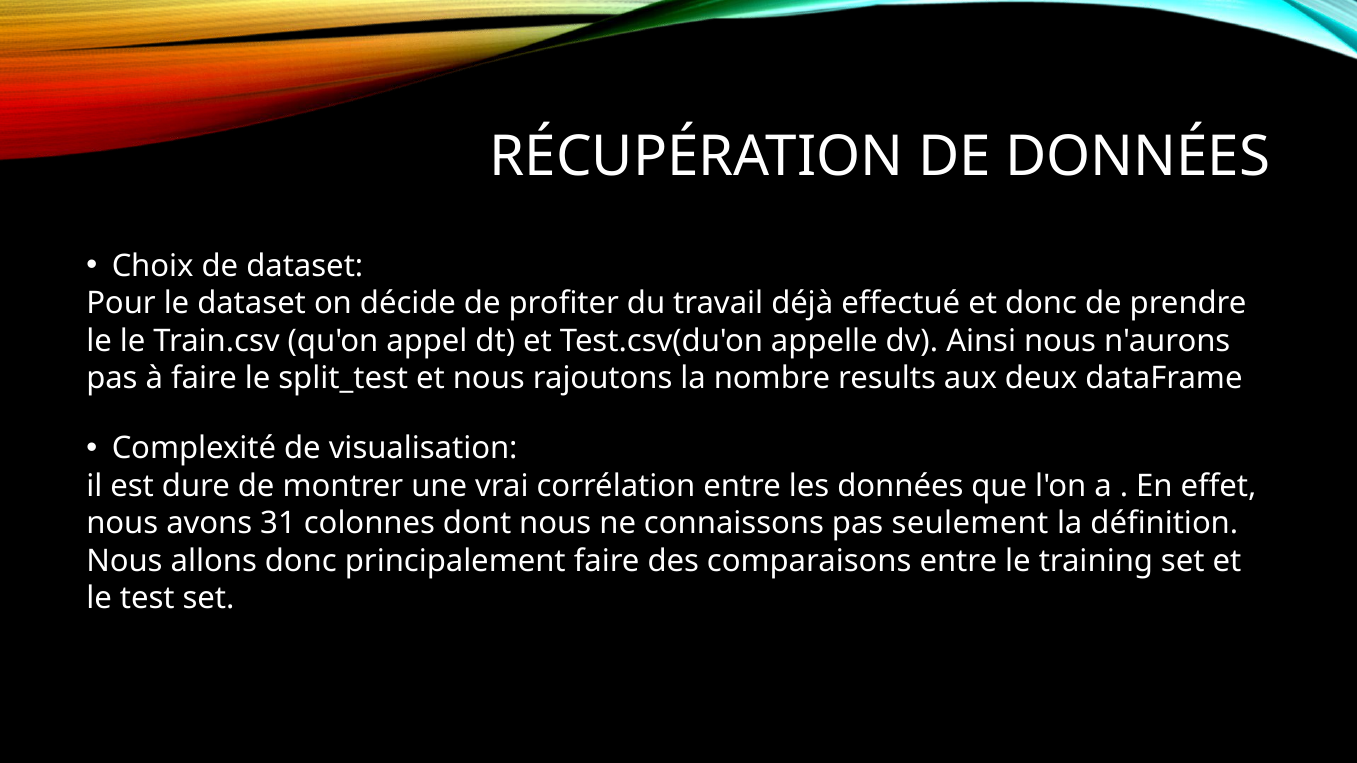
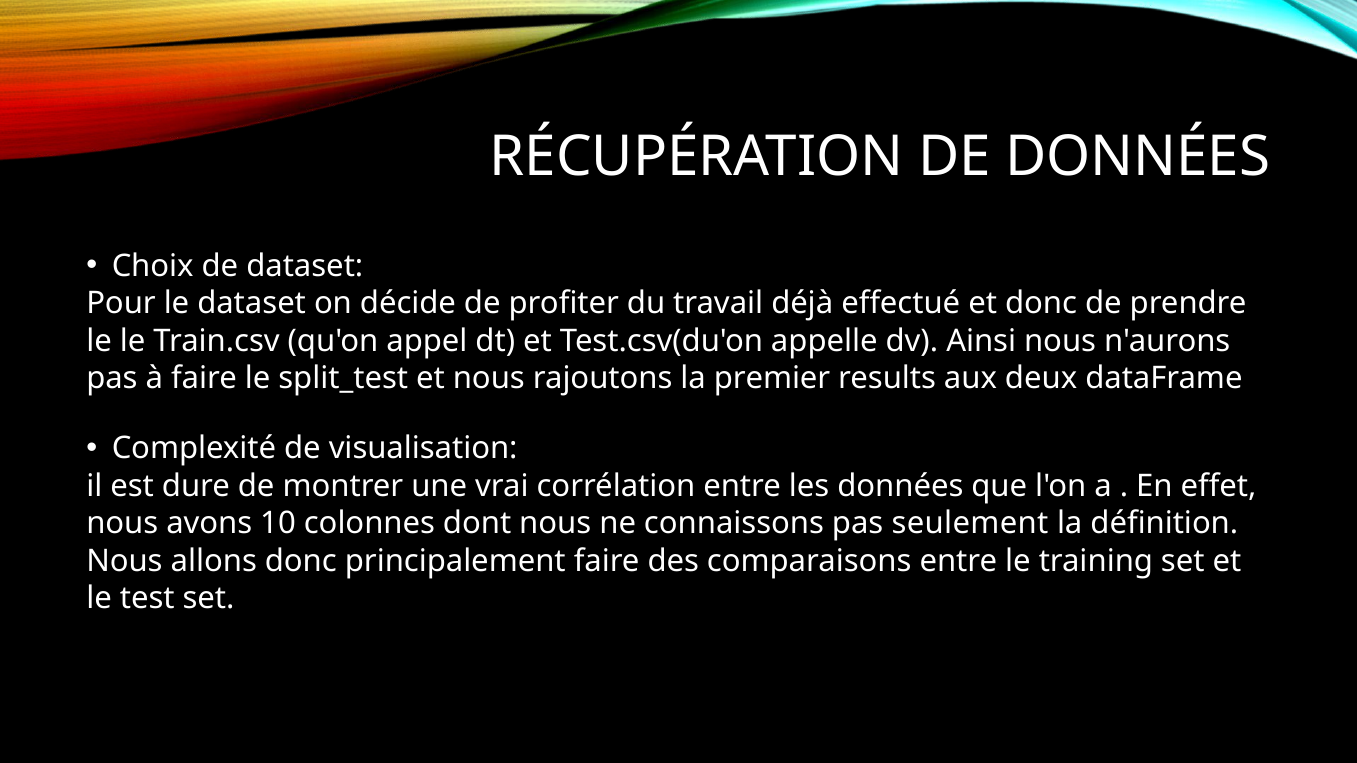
nombre: nombre -> premier
31: 31 -> 10
